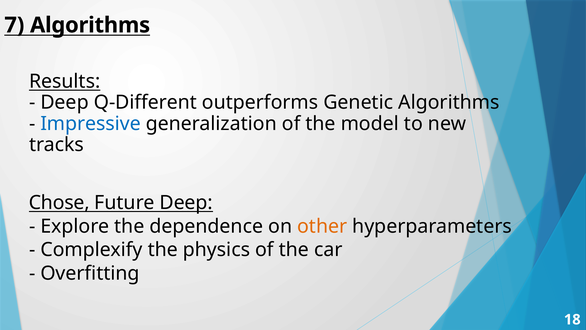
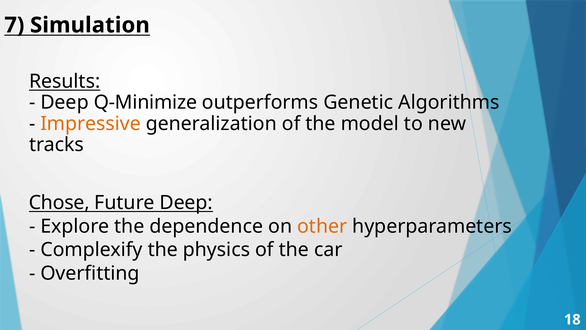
7 Algorithms: Algorithms -> Simulation
Q-Different: Q-Different -> Q-Minimize
Impressive colour: blue -> orange
